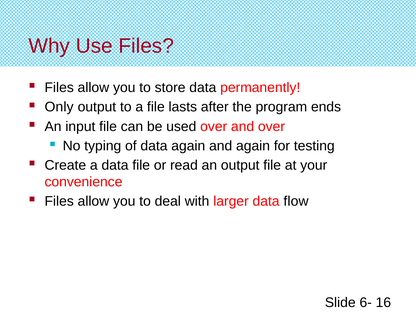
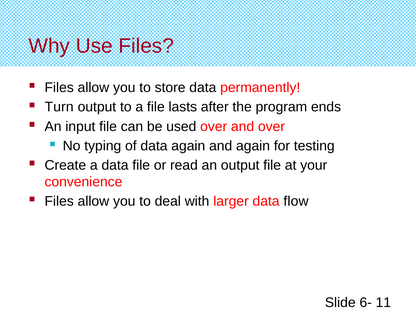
Only: Only -> Turn
16: 16 -> 11
